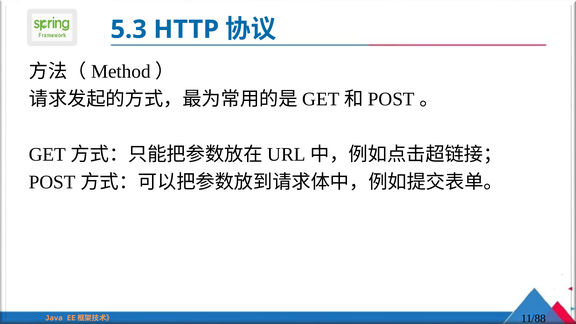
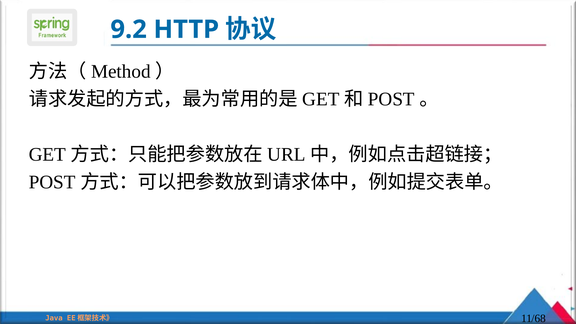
5.3: 5.3 -> 9.2
/88: /88 -> /68
